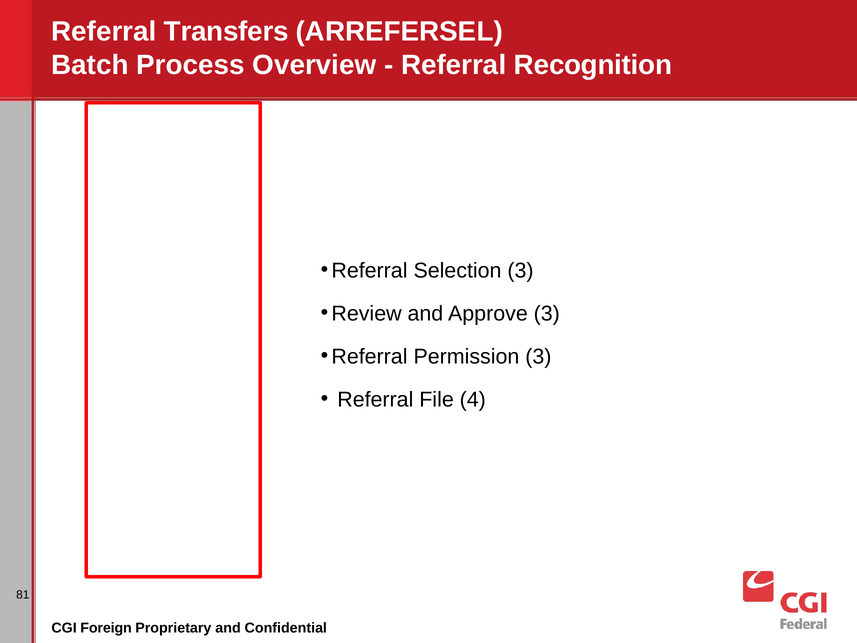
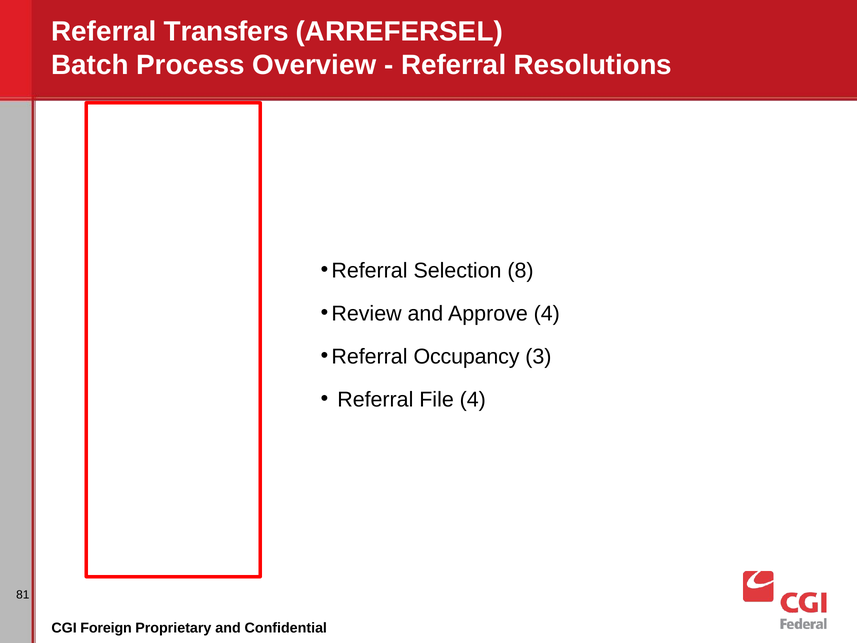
Recognition: Recognition -> Resolutions
Selection 3: 3 -> 8
Approve 3: 3 -> 4
Permission: Permission -> Occupancy
